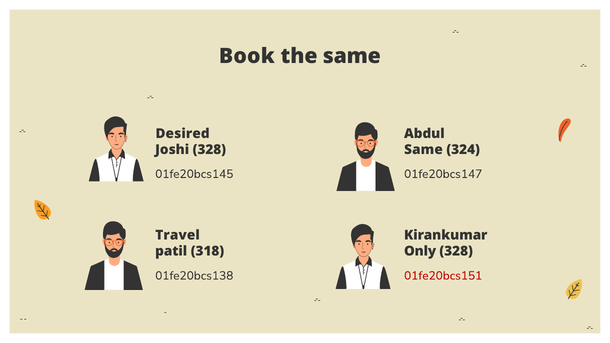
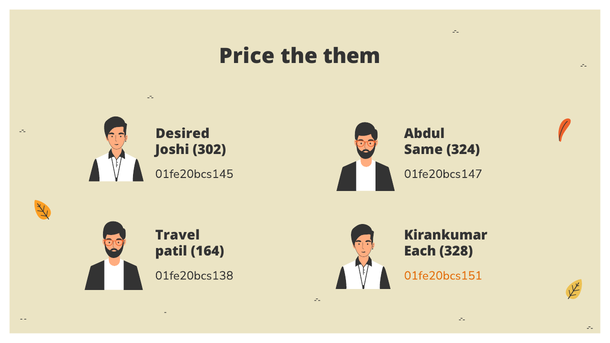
Book: Book -> Price
the same: same -> them
Joshi 328: 328 -> 302
318: 318 -> 164
Only: Only -> Each
01fe20bcs151 colour: red -> orange
